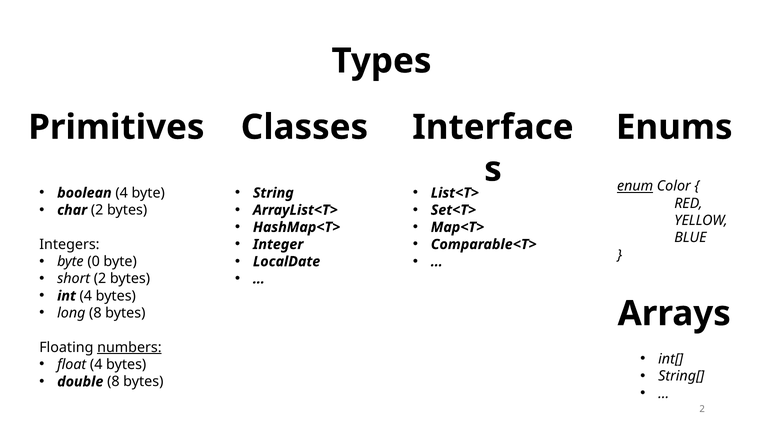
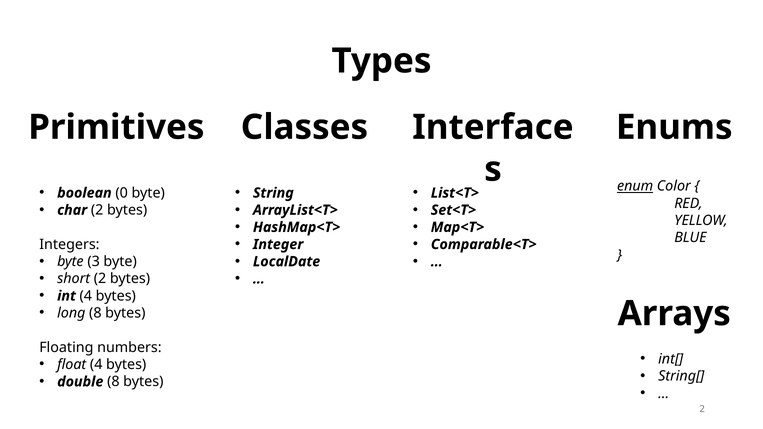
boolean 4: 4 -> 0
0: 0 -> 3
numbers underline: present -> none
